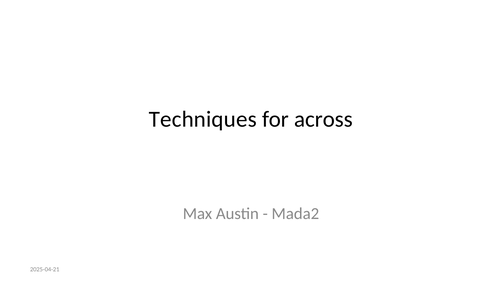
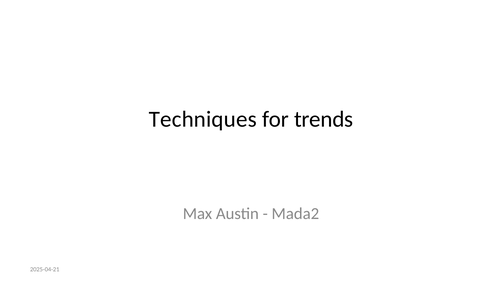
across: across -> trends
